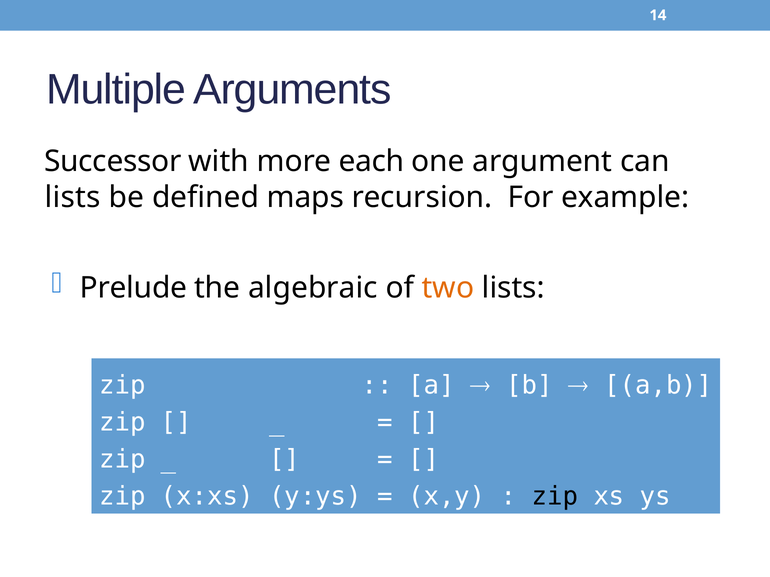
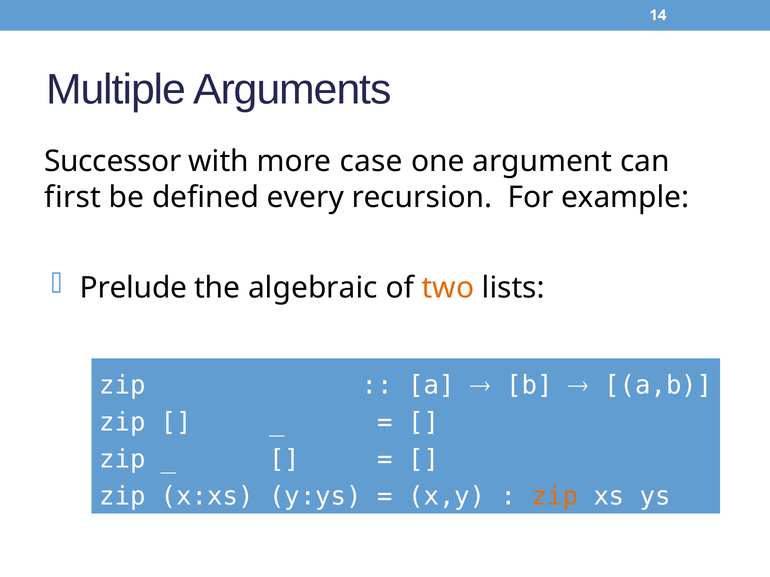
each: each -> case
lists at (73, 197): lists -> first
maps: maps -> every
zip at (555, 497) colour: black -> orange
